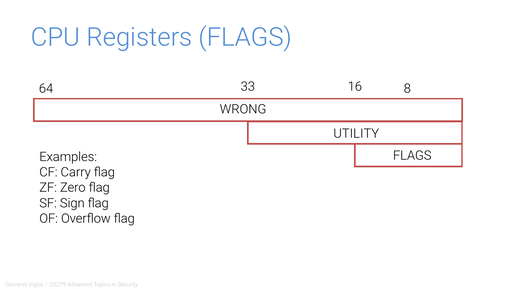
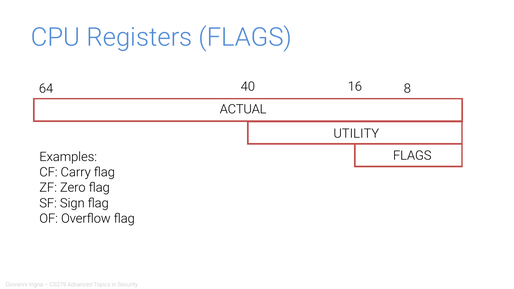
33: 33 -> 40
WRONG: WRONG -> ACTUAL
